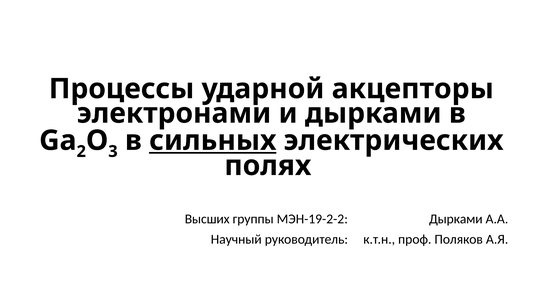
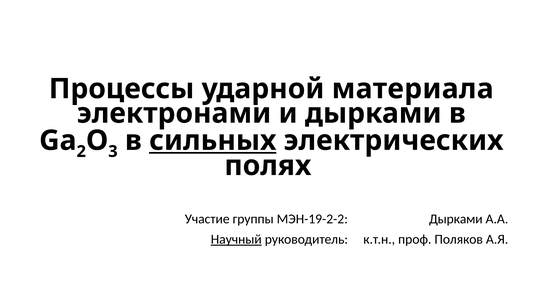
акцепторы: акцепторы -> материала
Высших: Высших -> Участие
Научный underline: none -> present
